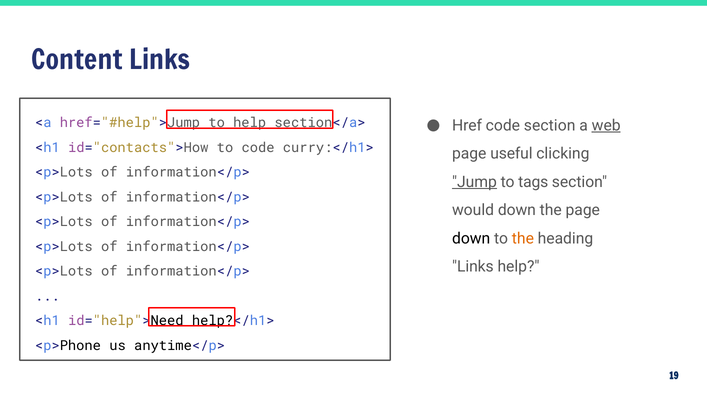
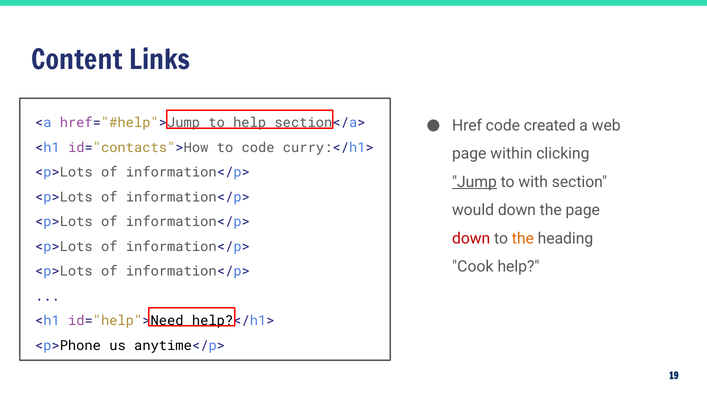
code section: section -> created
web underline: present -> none
useful: useful -> within
tags: tags -> with
down at (471, 238) colour: black -> red
Links at (473, 267): Links -> Cook
